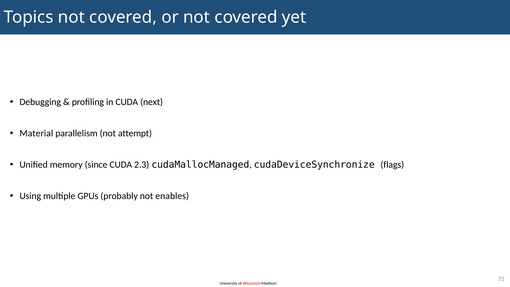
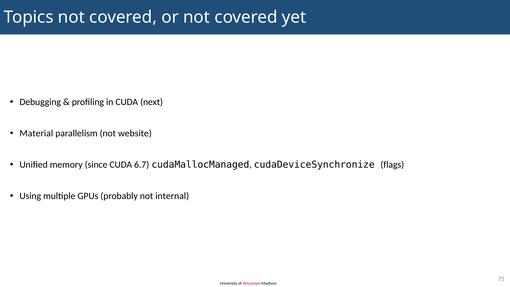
attempt: attempt -> website
2.3: 2.3 -> 6.7
enables: enables -> internal
